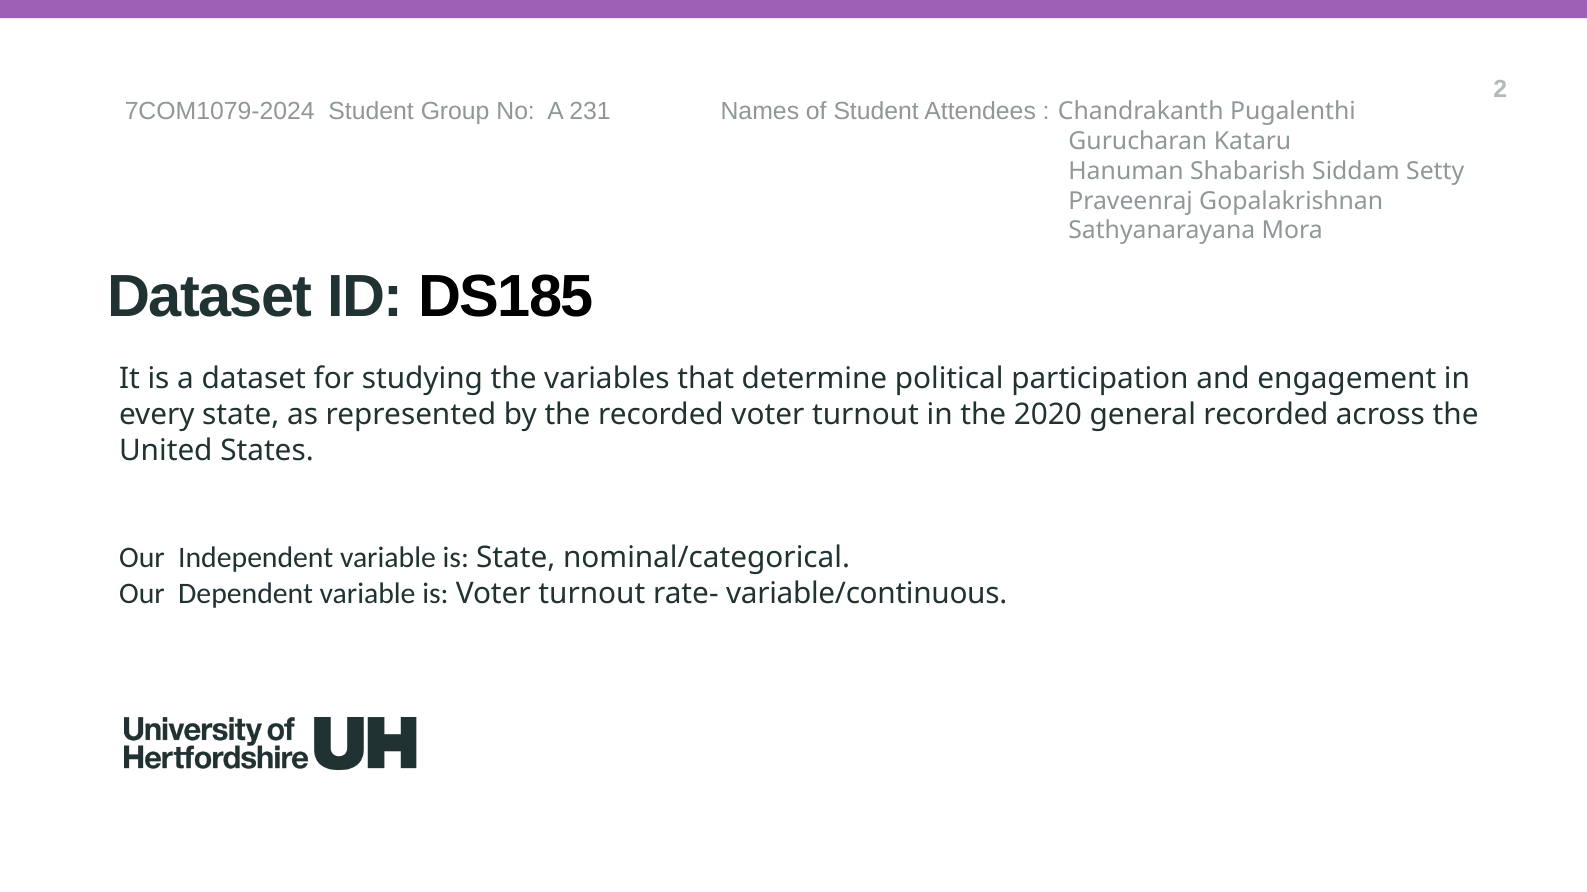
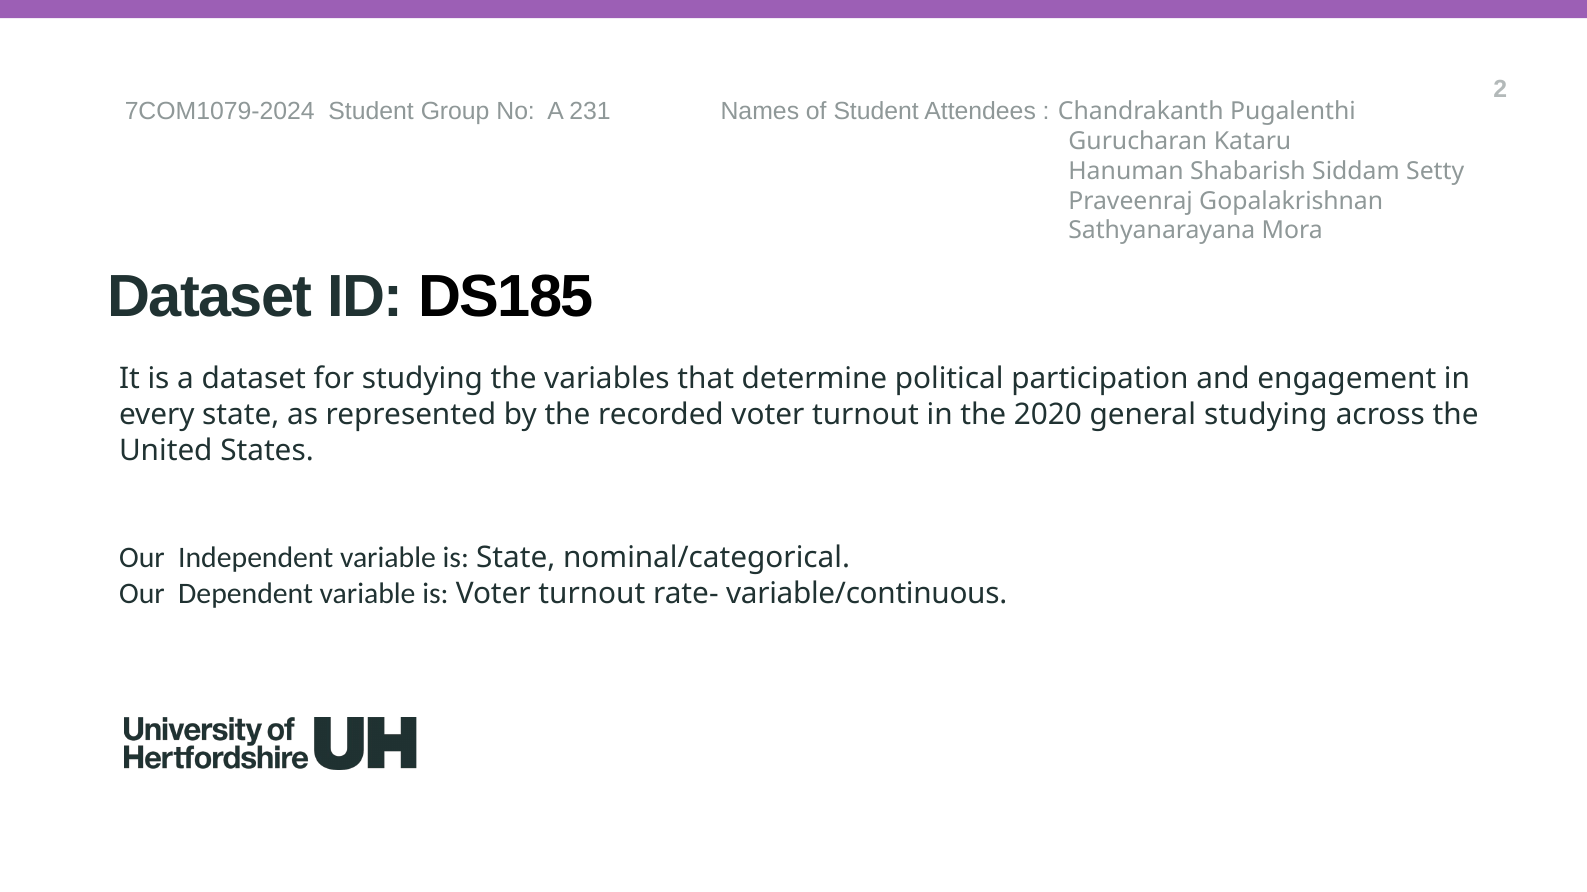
general recorded: recorded -> studying
